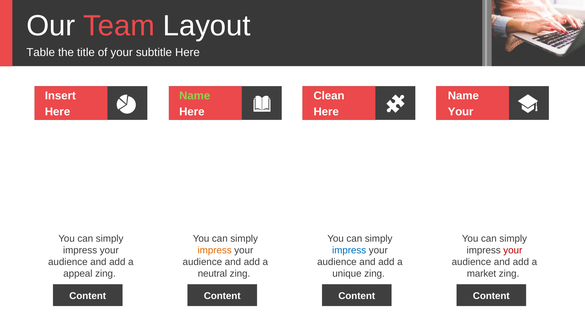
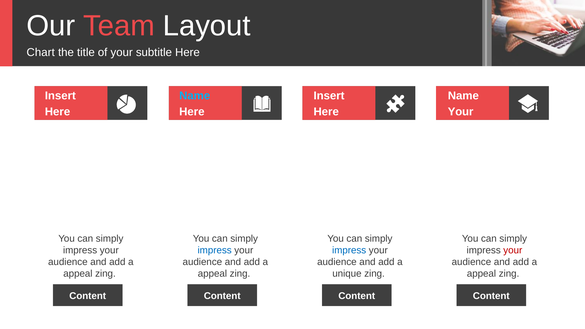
Table: Table -> Chart
Name at (195, 96) colour: light green -> light blue
Clean at (329, 96): Clean -> Insert
impress at (215, 250) colour: orange -> blue
neutral at (212, 274): neutral -> appeal
market at (482, 274): market -> appeal
